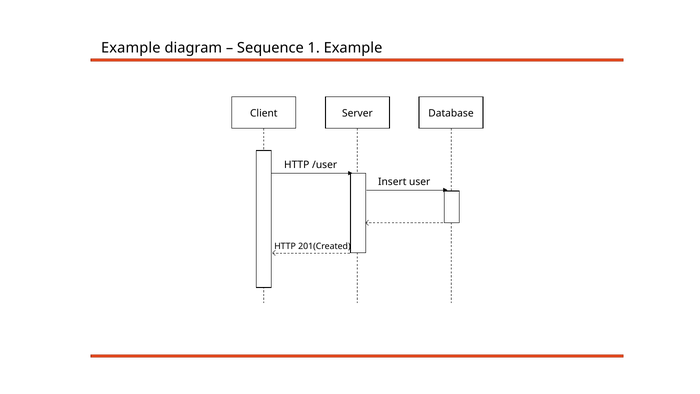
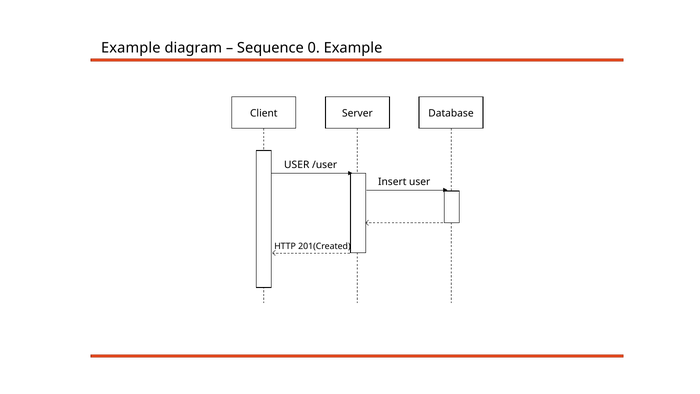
1: 1 -> 0
HTTP at (297, 165): HTTP -> USER
